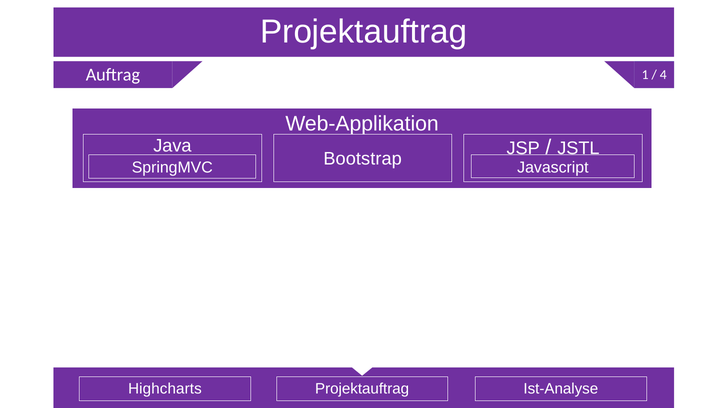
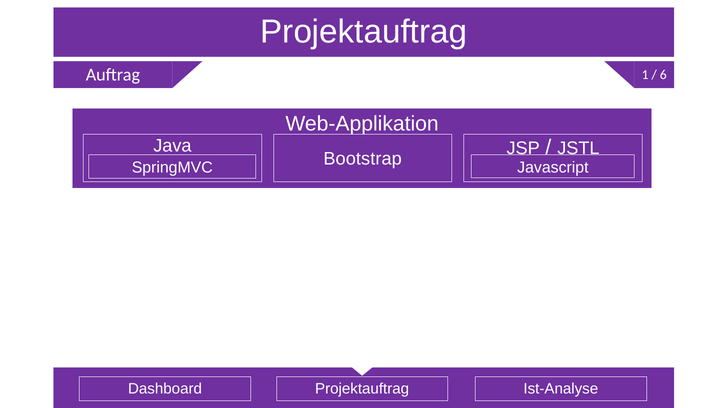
4: 4 -> 6
Highcharts: Highcharts -> Dashboard
